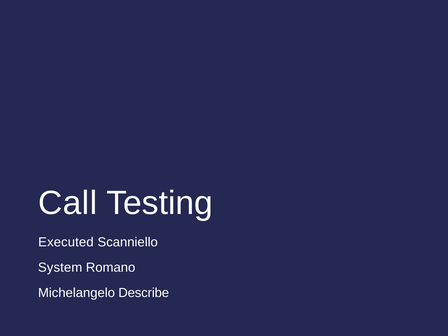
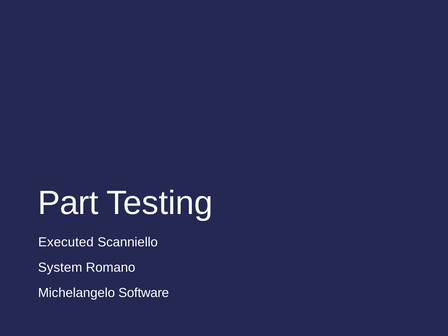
Call: Call -> Part
Describe: Describe -> Software
